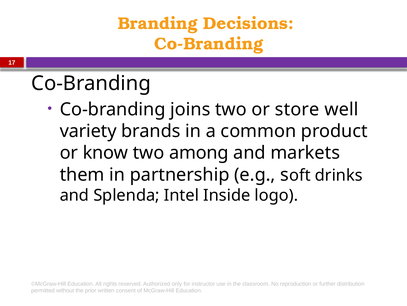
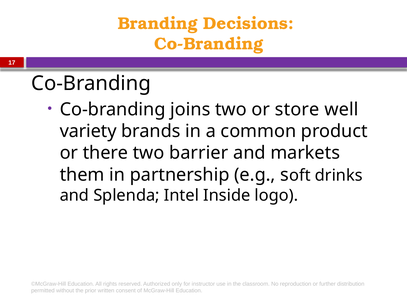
know: know -> there
among: among -> barrier
